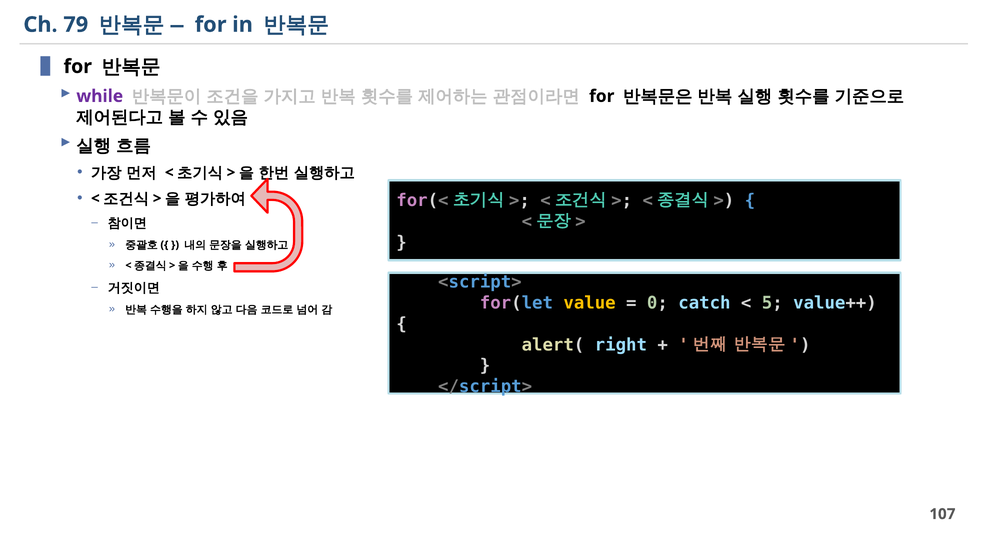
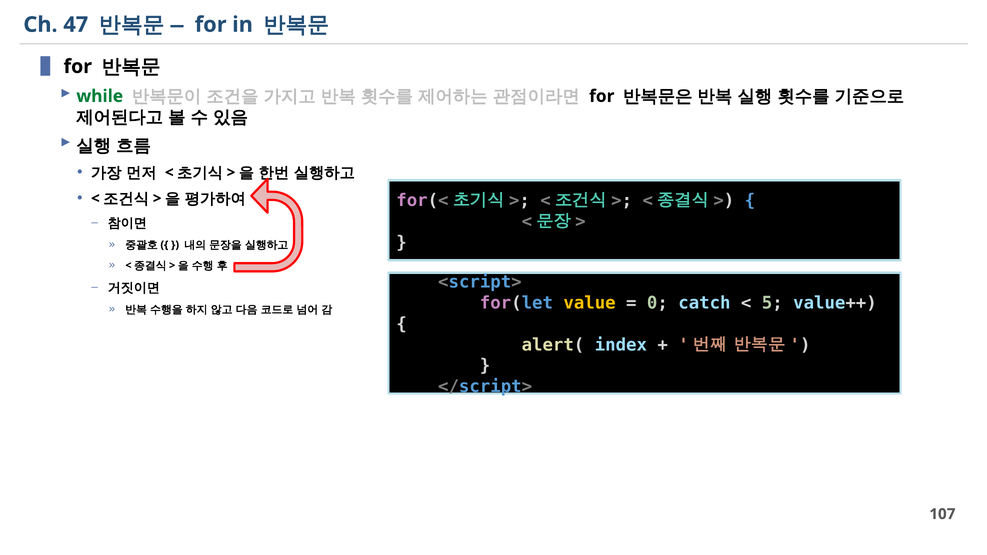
79: 79 -> 47
while colour: purple -> green
right: right -> index
